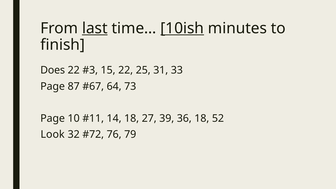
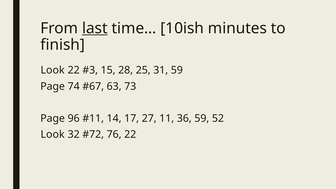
10ish underline: present -> none
Does at (53, 70): Does -> Look
15 22: 22 -> 28
31 33: 33 -> 59
87: 87 -> 74
64: 64 -> 63
10: 10 -> 96
14 18: 18 -> 17
39: 39 -> 11
36 18: 18 -> 59
76 79: 79 -> 22
